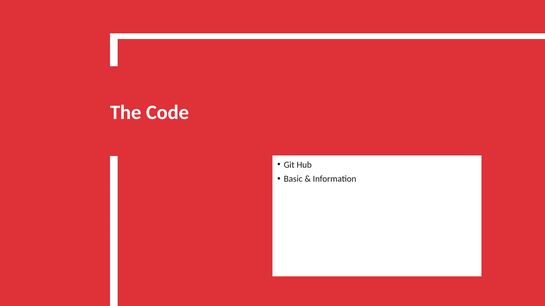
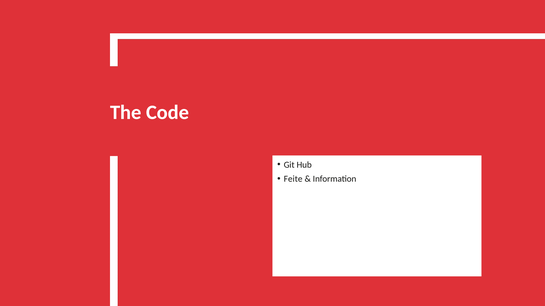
Basic: Basic -> Feite
